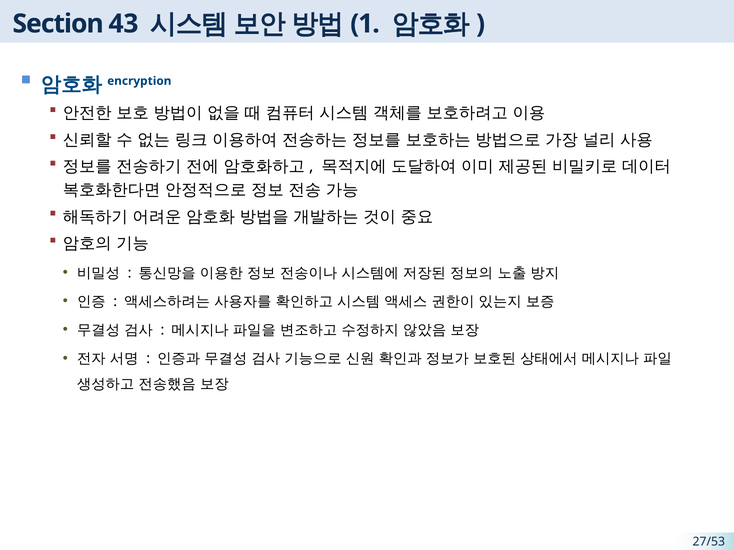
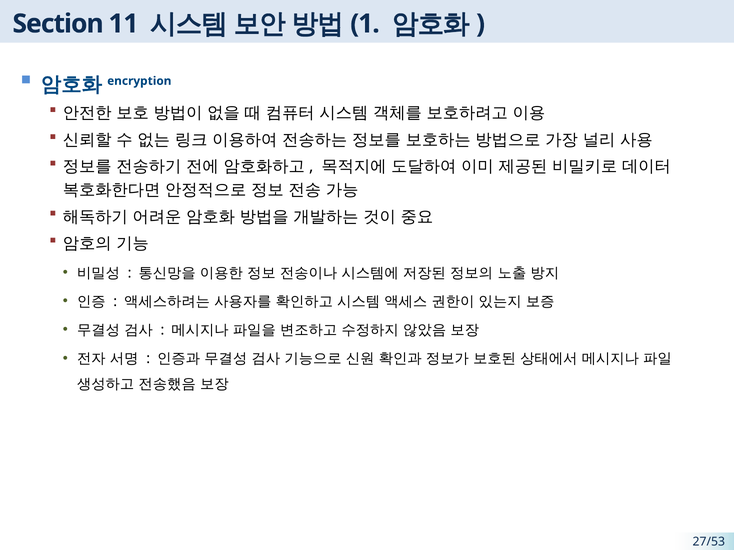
43: 43 -> 11
